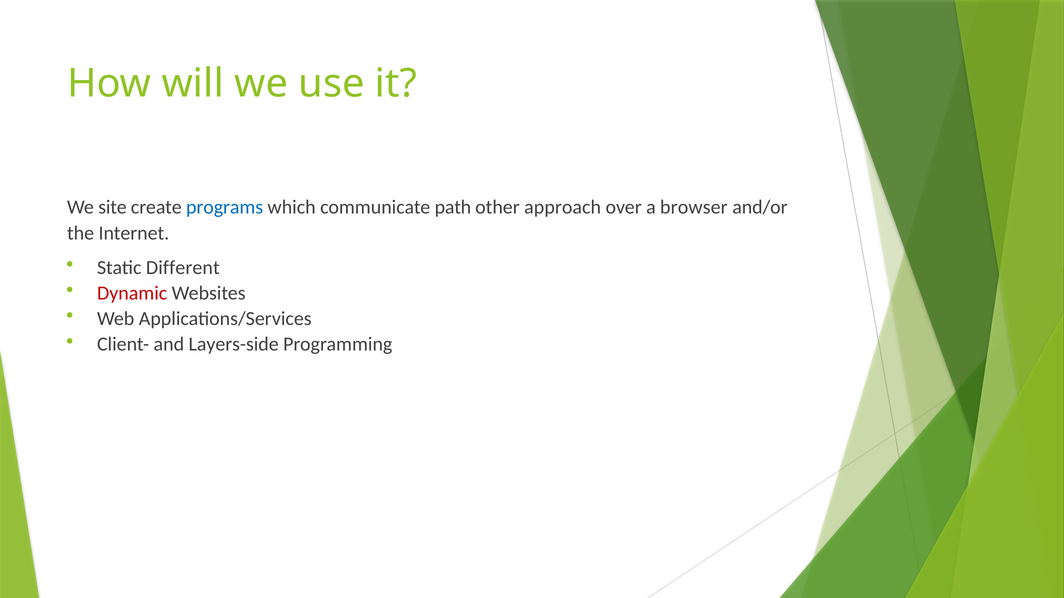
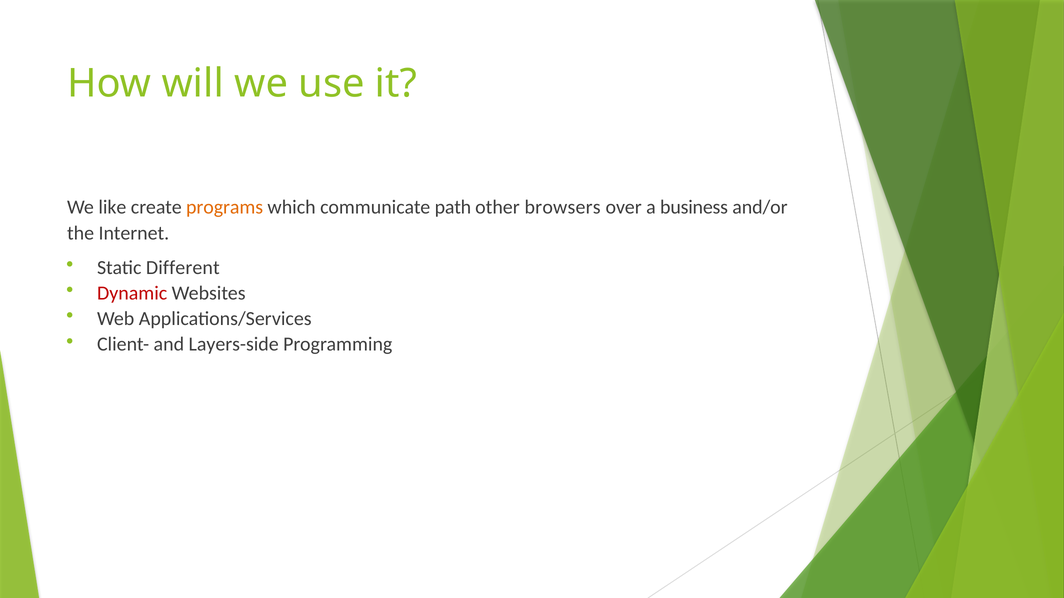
site: site -> like
programs colour: blue -> orange
approach: approach -> browsers
browser: browser -> business
